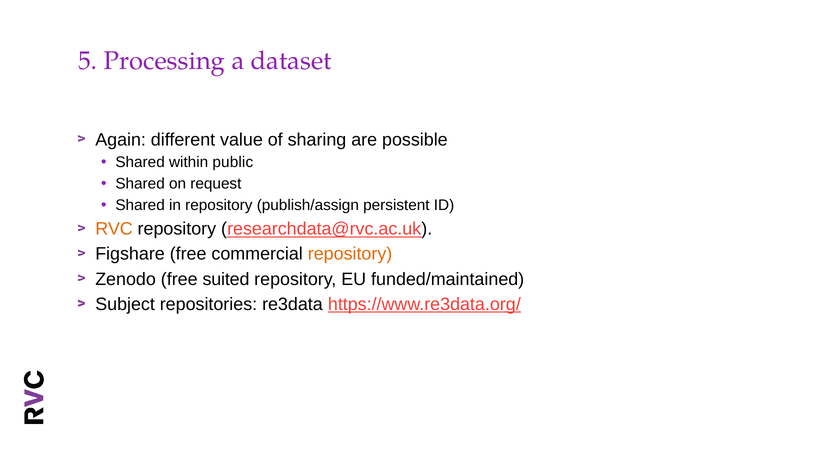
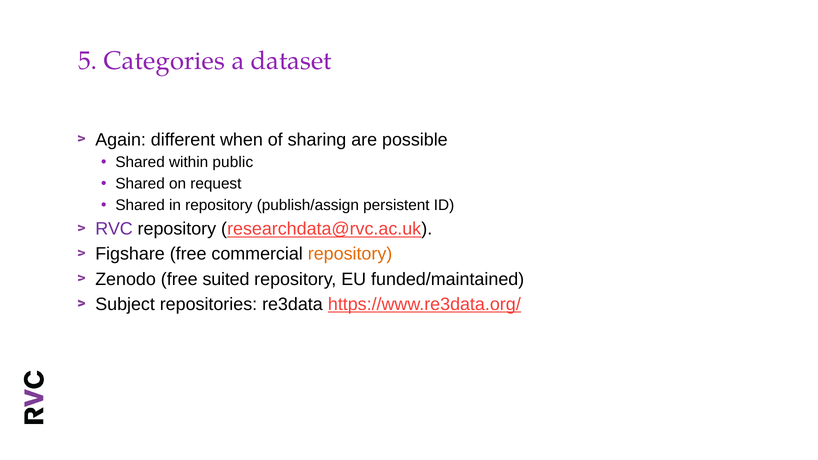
Processing: Processing -> Categories
value: value -> when
RVC colour: orange -> purple
